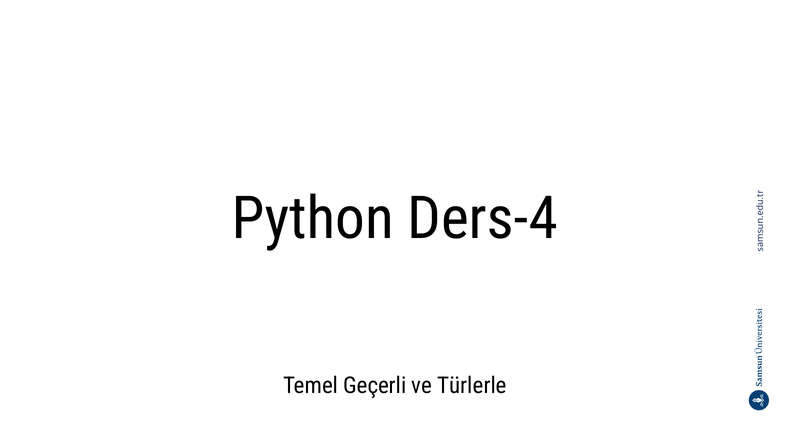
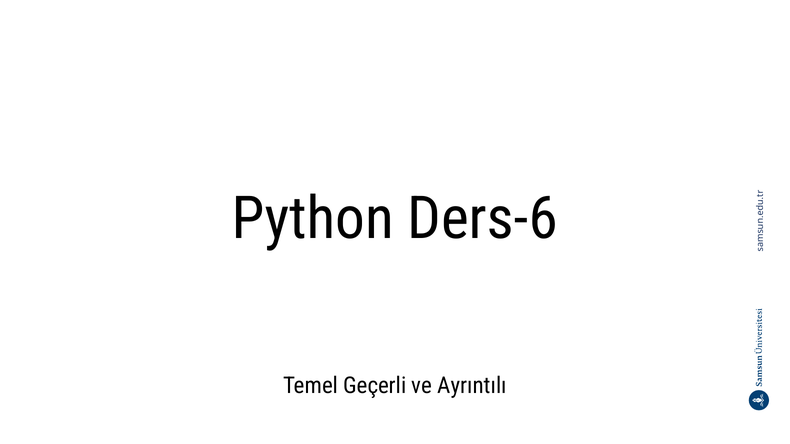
Ders-4: Ders-4 -> Ders-6
Türlerle: Türlerle -> Ayrıntılı
